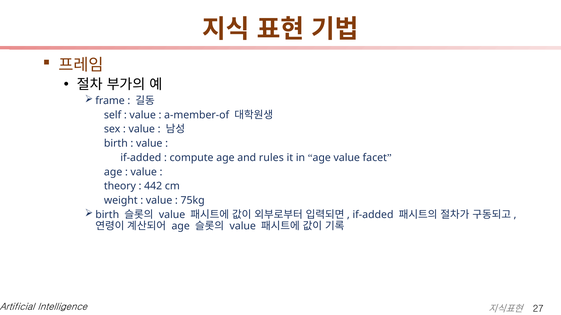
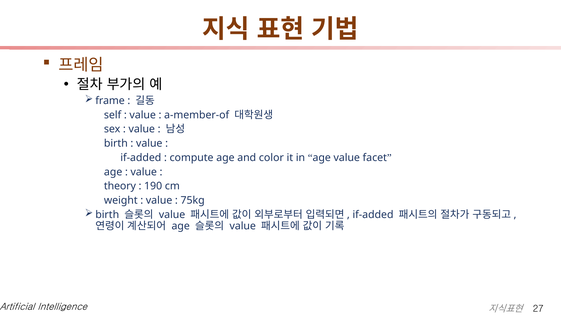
rules: rules -> color
442: 442 -> 190
